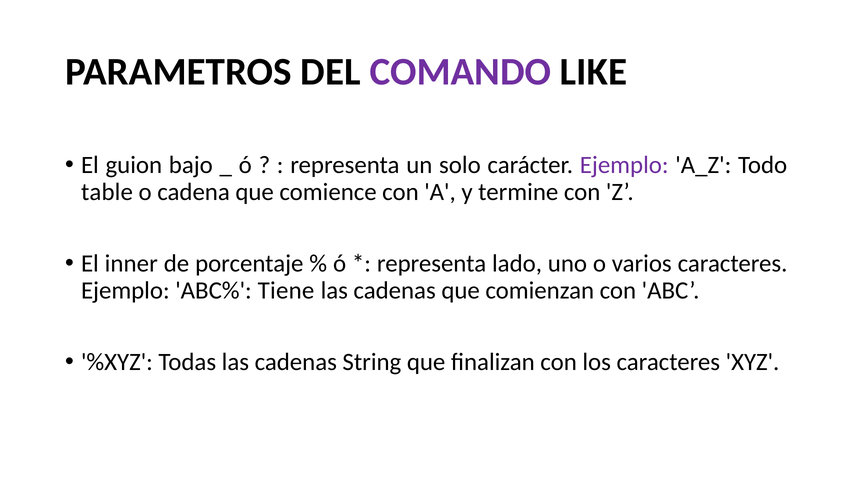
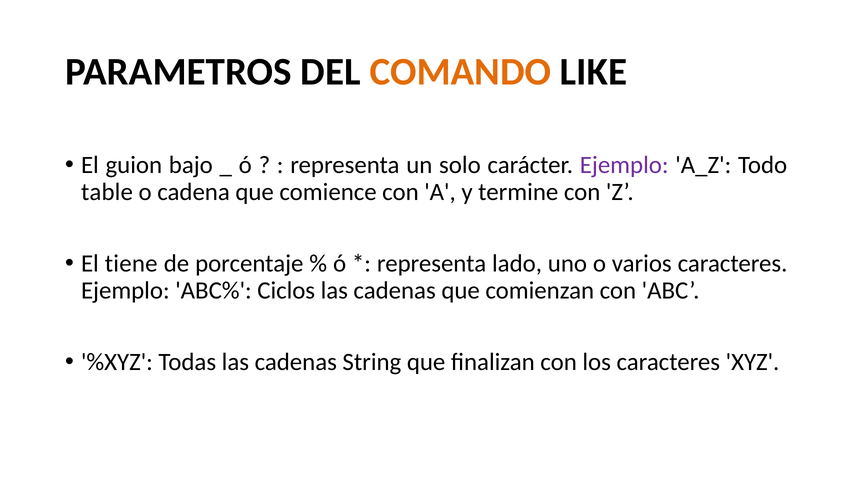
COMANDO colour: purple -> orange
inner: inner -> tiene
Tiene: Tiene -> Ciclos
